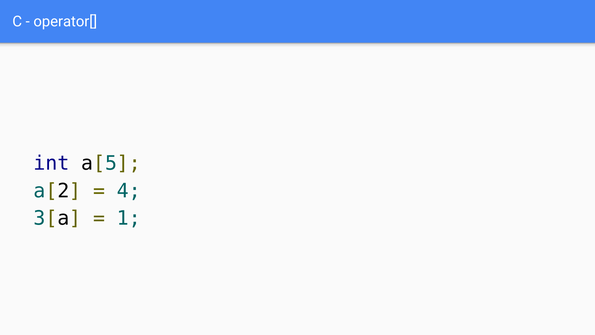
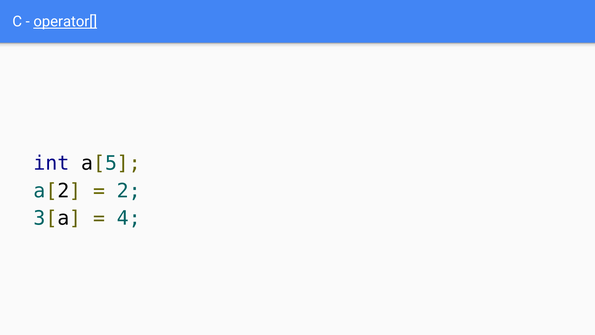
operator[ underline: none -> present
4: 4 -> 2
1: 1 -> 4
